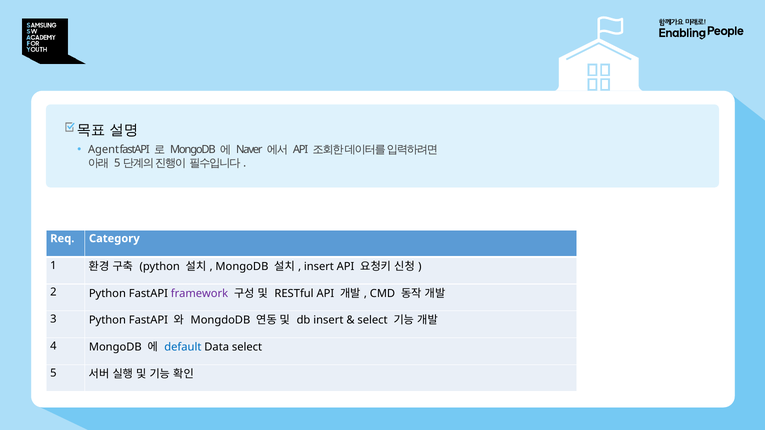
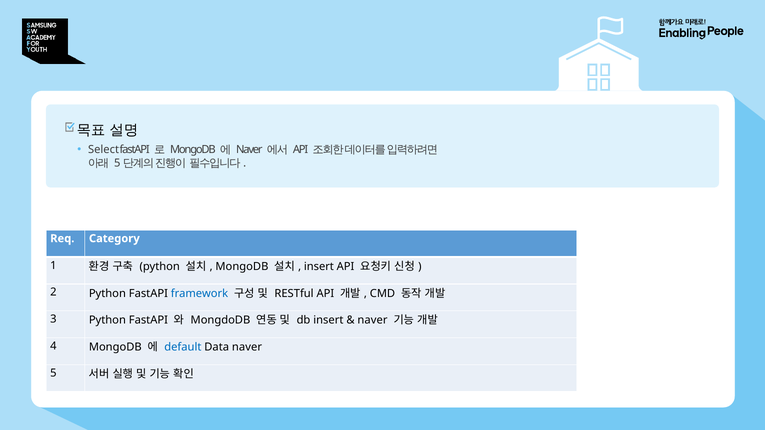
Agent: Agent -> Select
framework colour: purple -> blue
select at (373, 320): select -> naver
Data select: select -> naver
